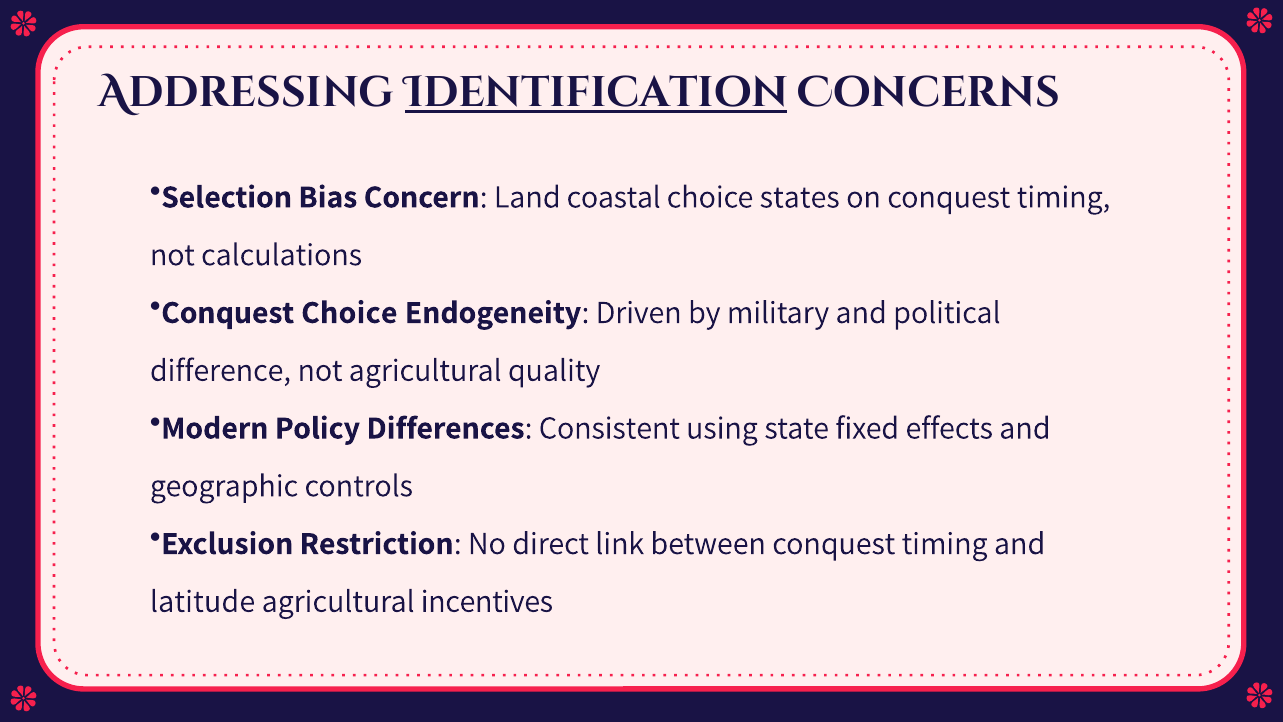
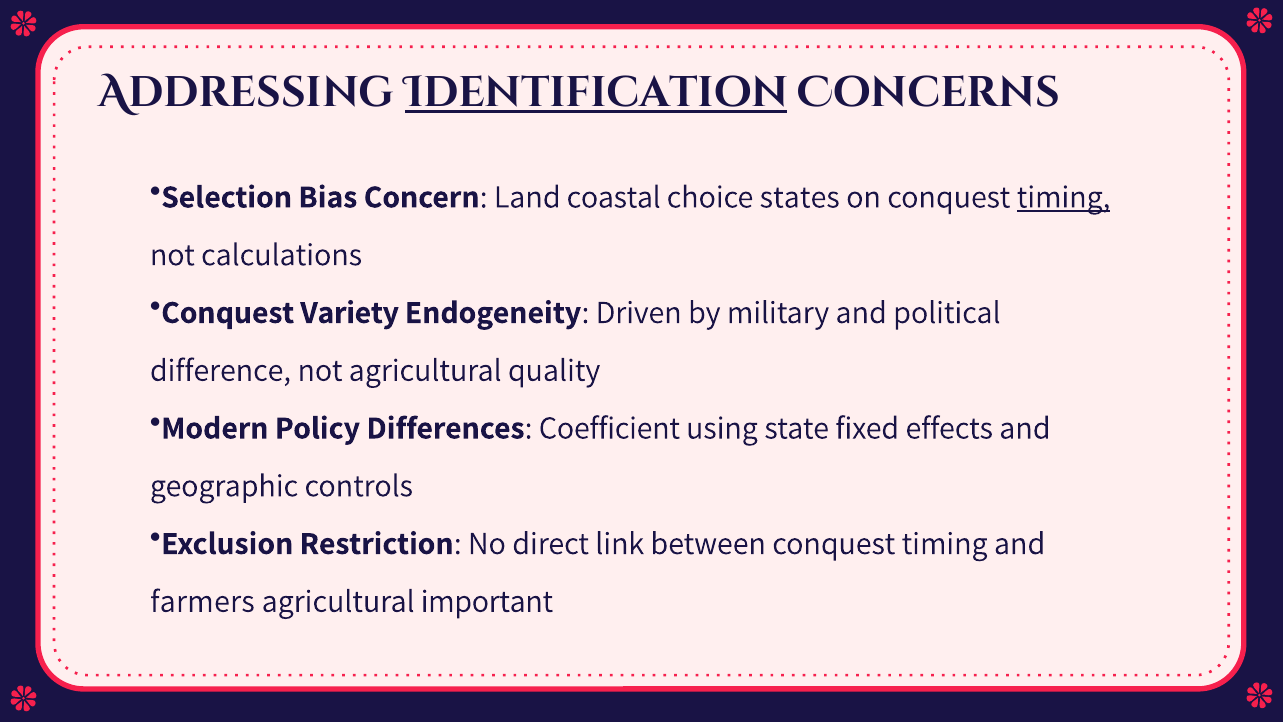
timing at (1064, 197) underline: none -> present
Conquest Choice: Choice -> Variety
Consistent: Consistent -> Coefficient
latitude: latitude -> farmers
incentives: incentives -> important
